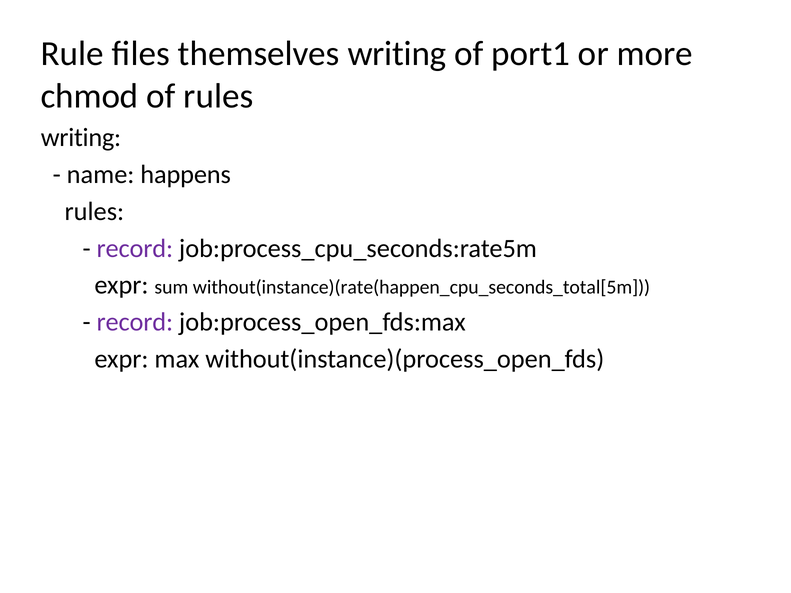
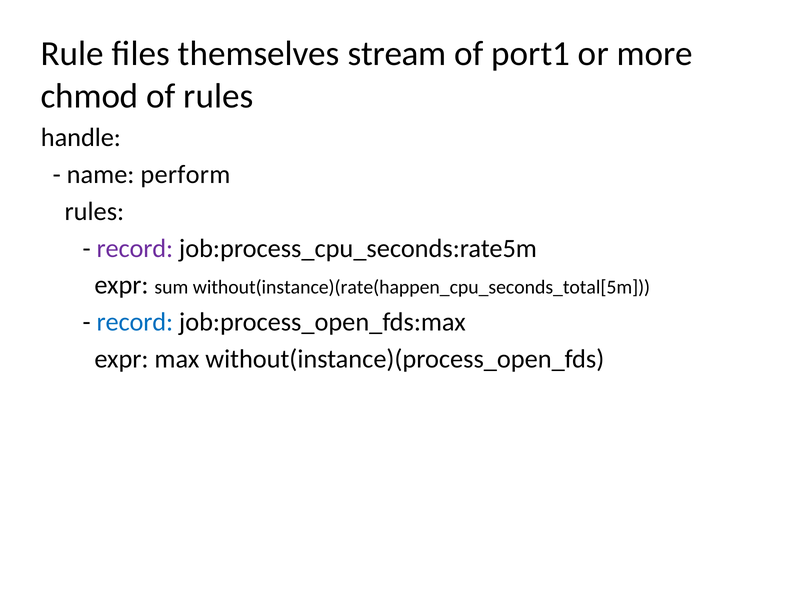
themselves writing: writing -> stream
writing at (81, 138): writing -> handle
happens: happens -> perform
record at (135, 322) colour: purple -> blue
